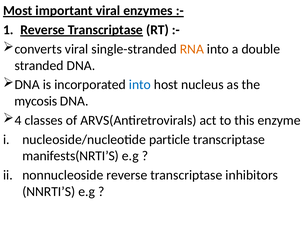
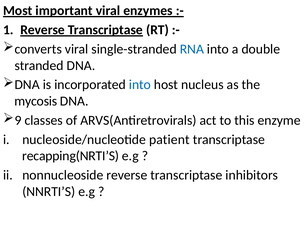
RNA colour: orange -> blue
4: 4 -> 9
particle: particle -> patient
manifests(NRTI’S: manifests(NRTI’S -> recapping(NRTI’S
